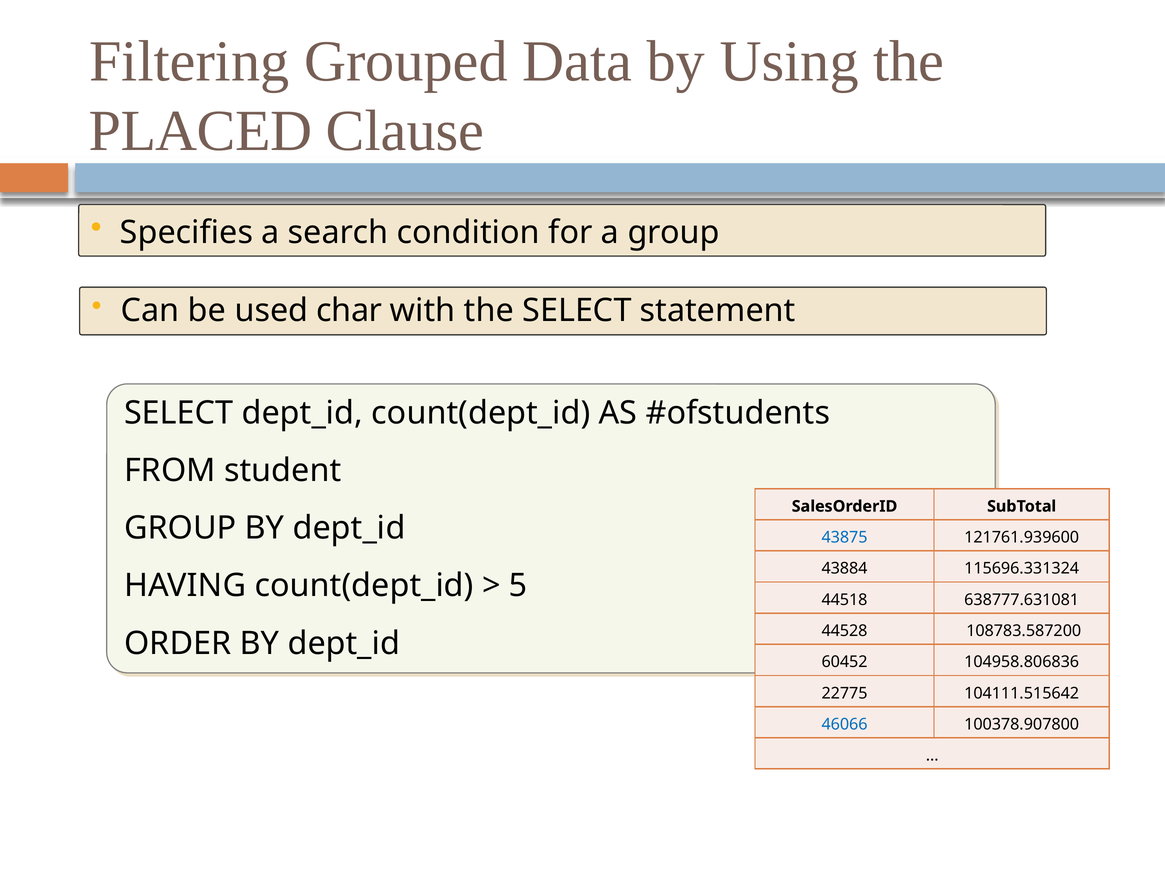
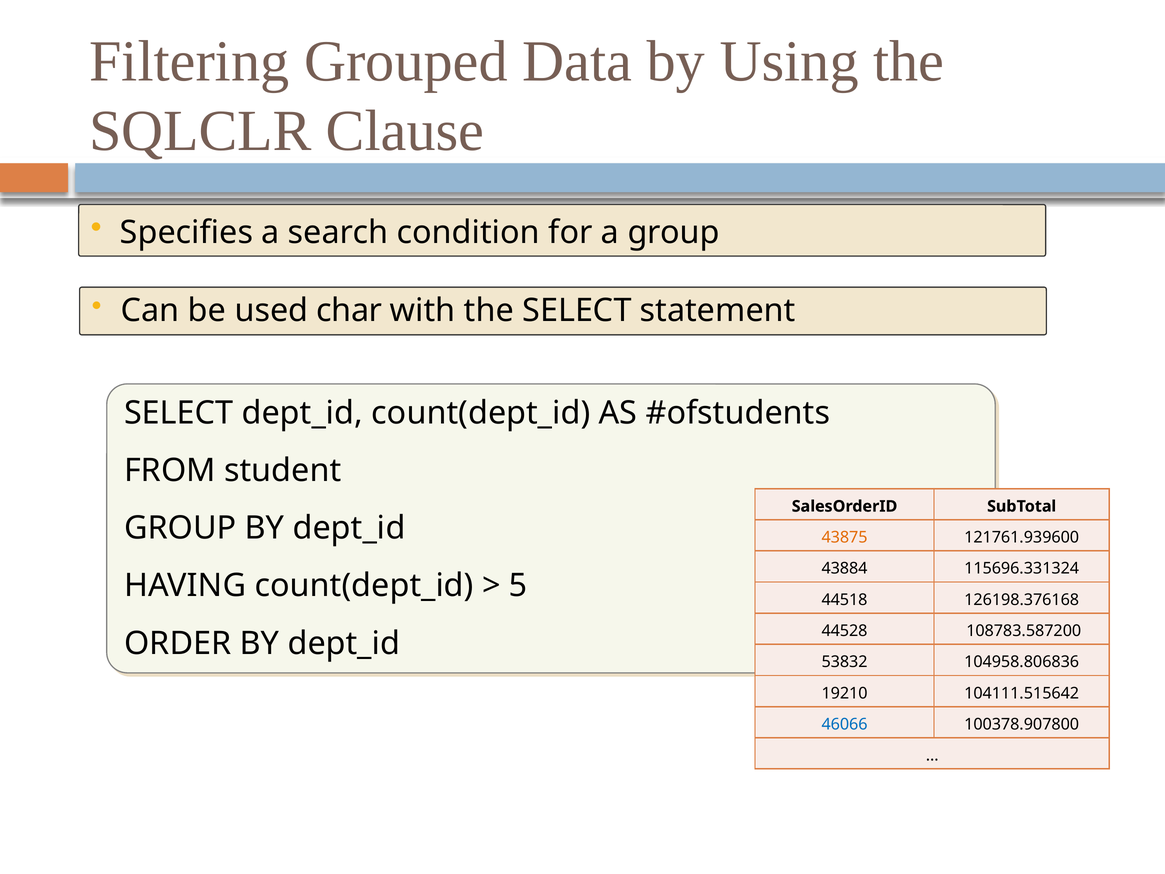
PLACED: PLACED -> SQLCLR
43875 colour: blue -> orange
638777.631081: 638777.631081 -> 126198.376168
60452: 60452 -> 53832
22775: 22775 -> 19210
